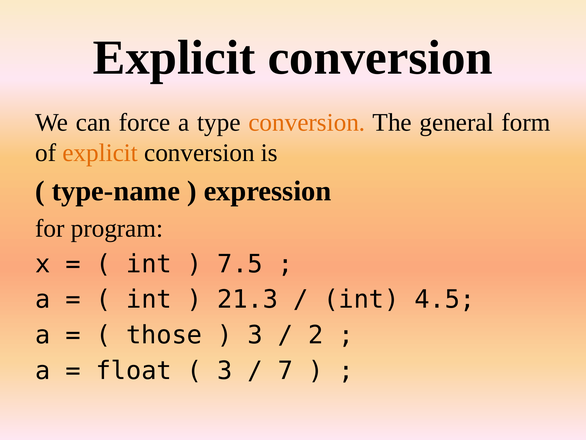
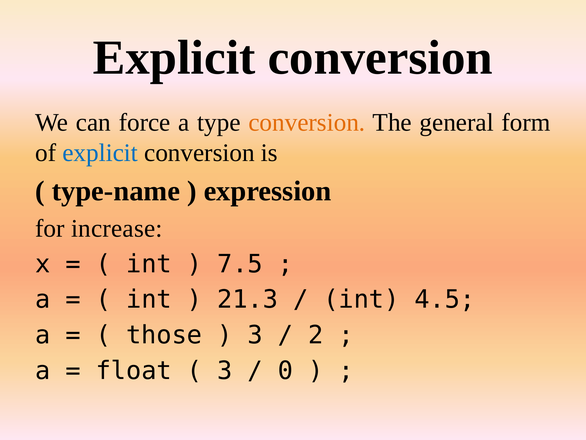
explicit at (100, 153) colour: orange -> blue
program: program -> increase
7: 7 -> 0
